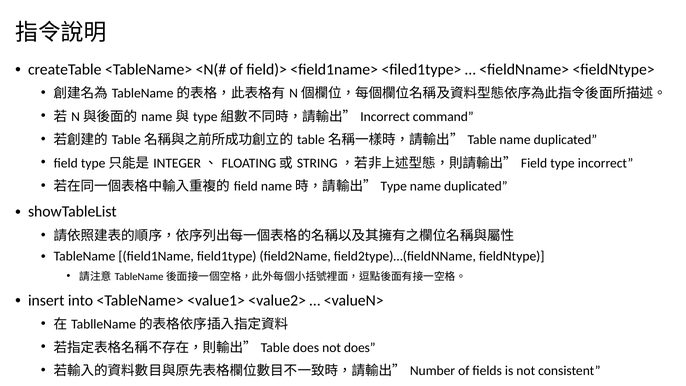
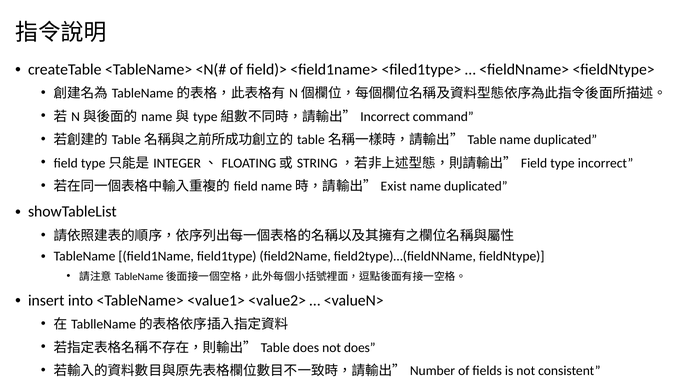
Type at (394, 186): Type -> Exist
